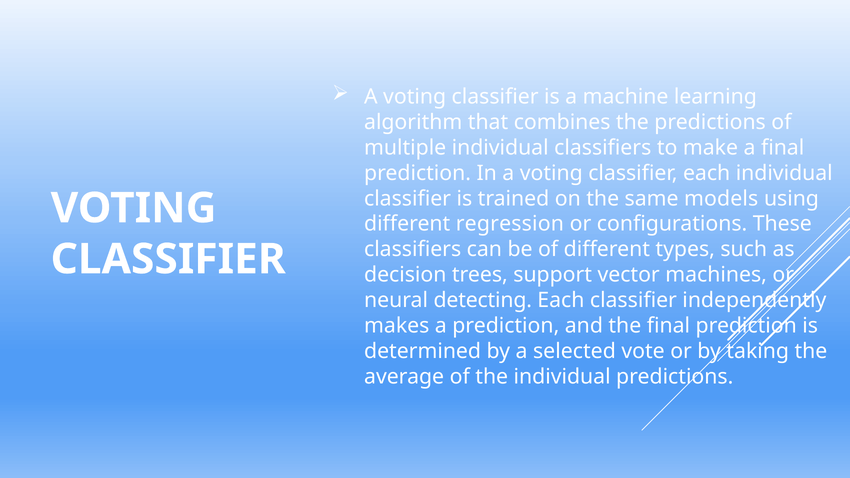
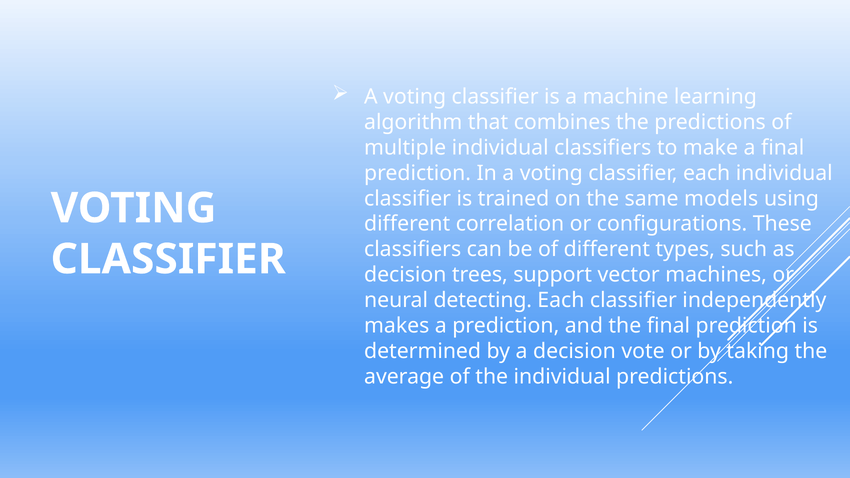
regression: regression -> correlation
a selected: selected -> decision
